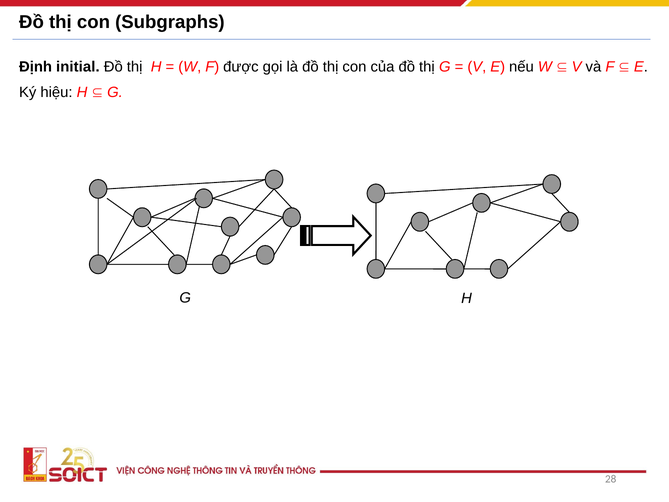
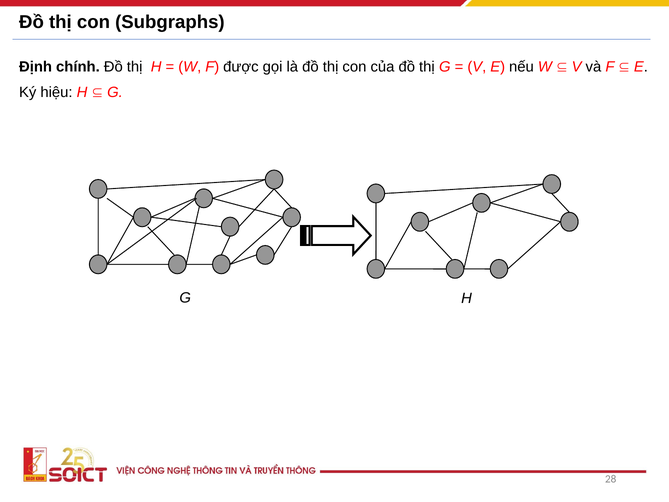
initial: initial -> chính
